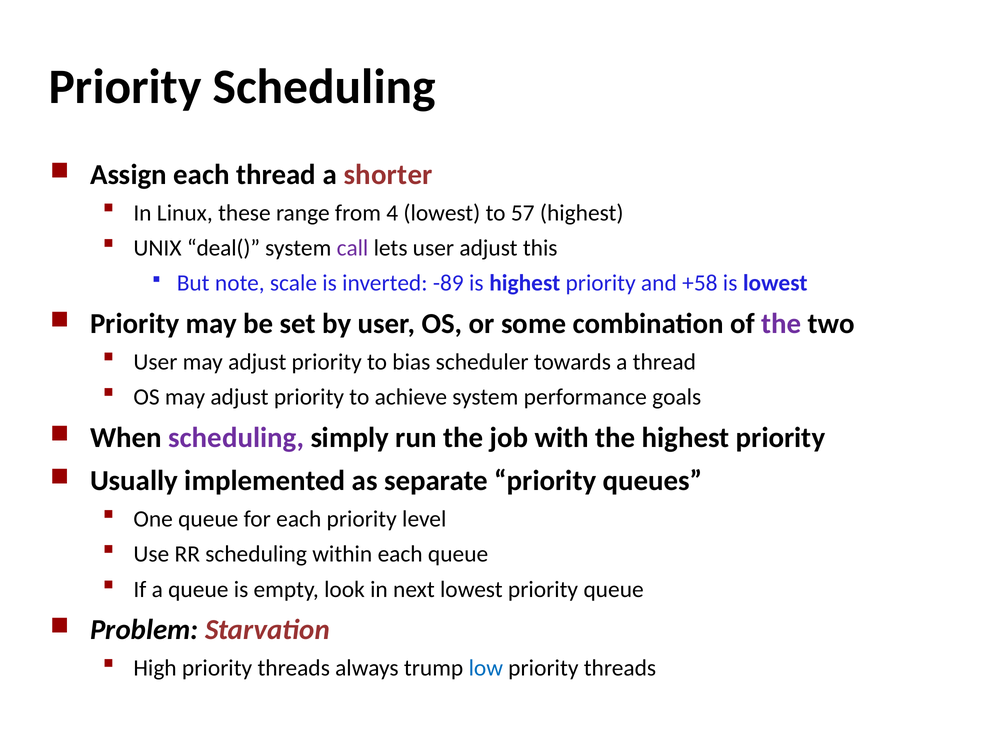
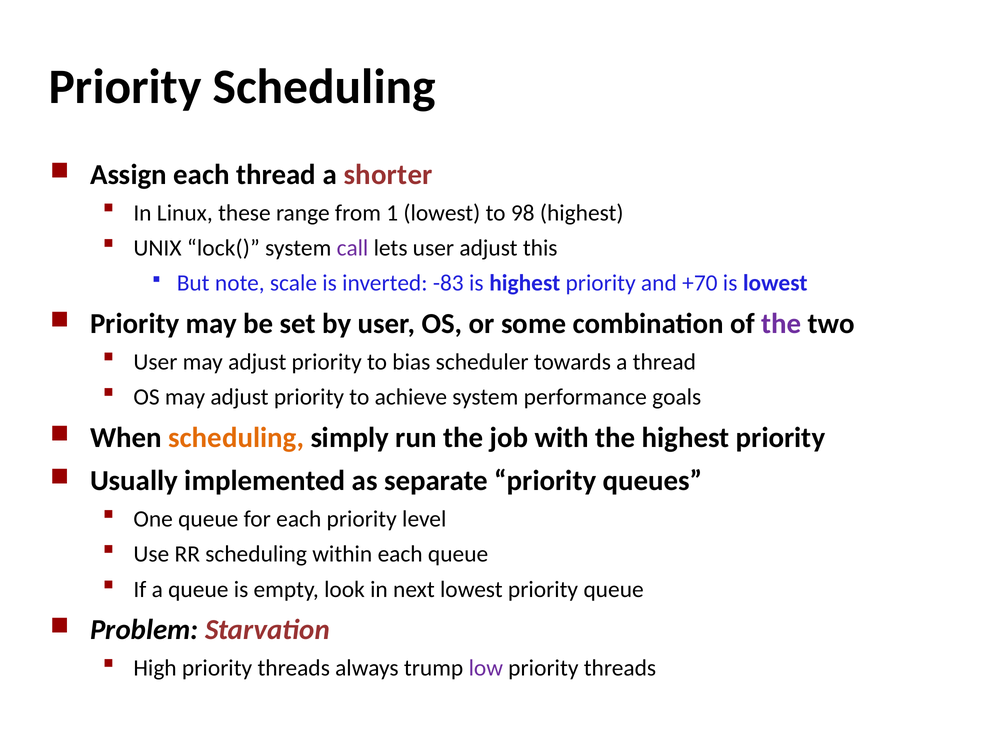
4: 4 -> 1
57: 57 -> 98
deal(: deal( -> lock(
-89: -89 -> -83
+58: +58 -> +70
scheduling at (236, 438) colour: purple -> orange
low colour: blue -> purple
